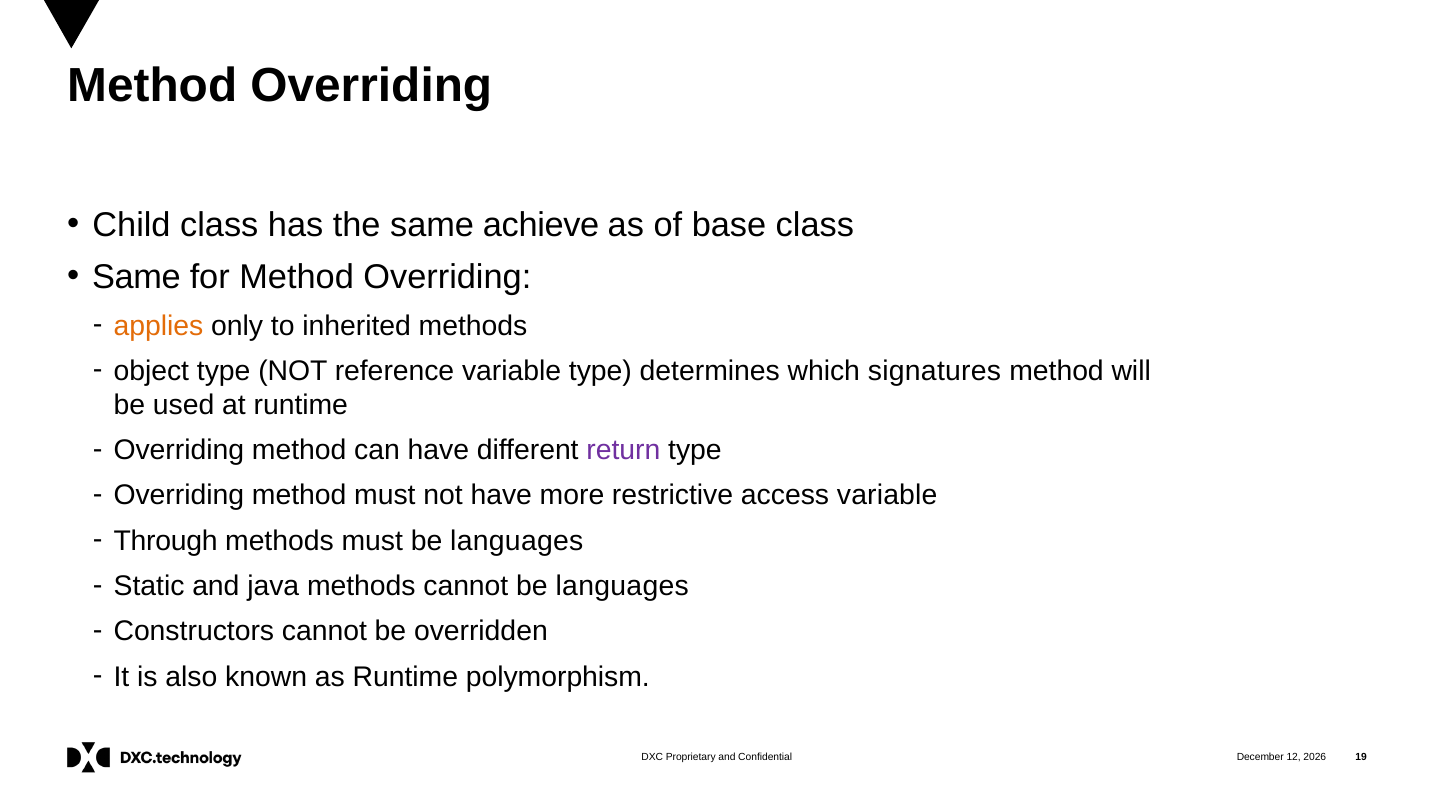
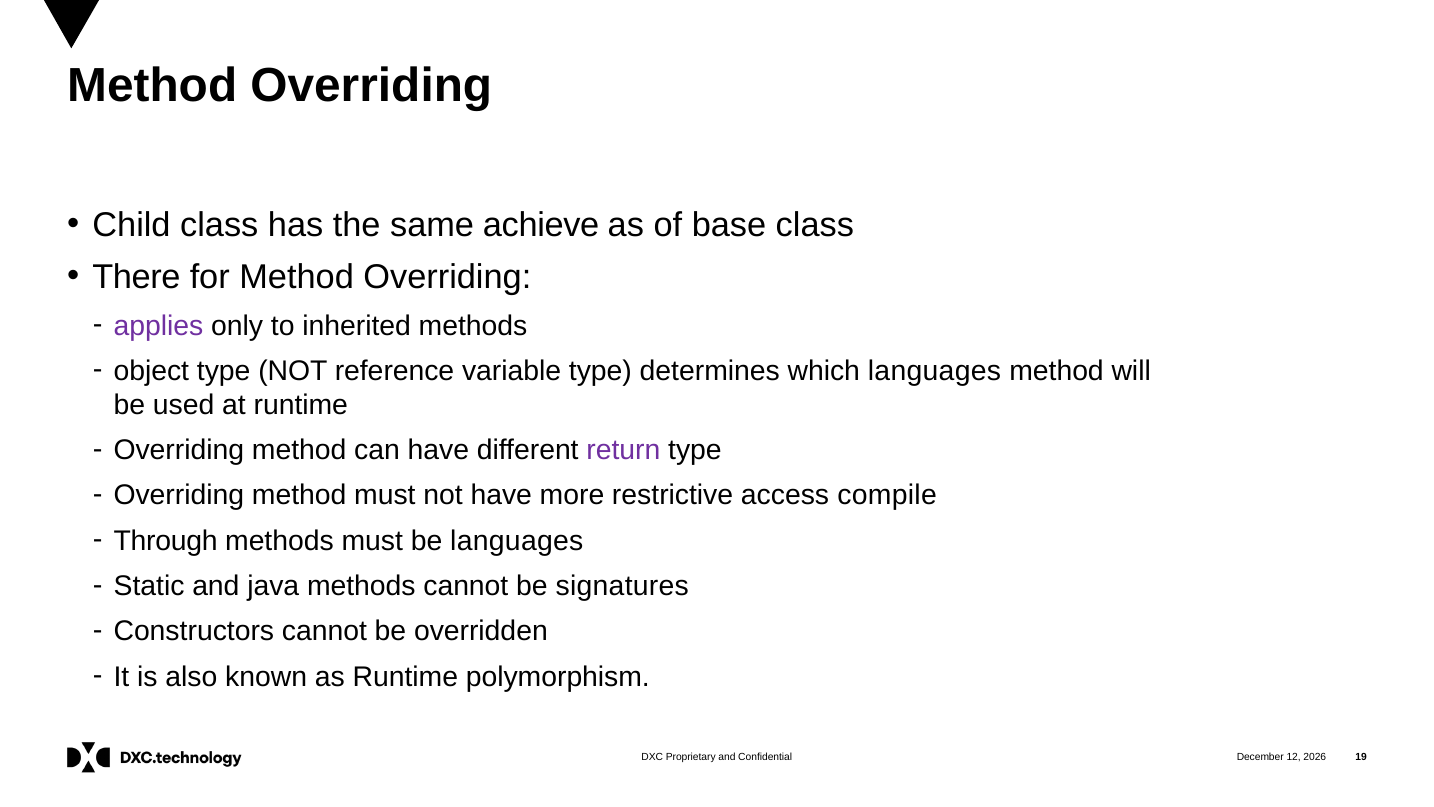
Same at (136, 277): Same -> There
applies colour: orange -> purple
which signatures: signatures -> languages
access variable: variable -> compile
cannot be languages: languages -> signatures
